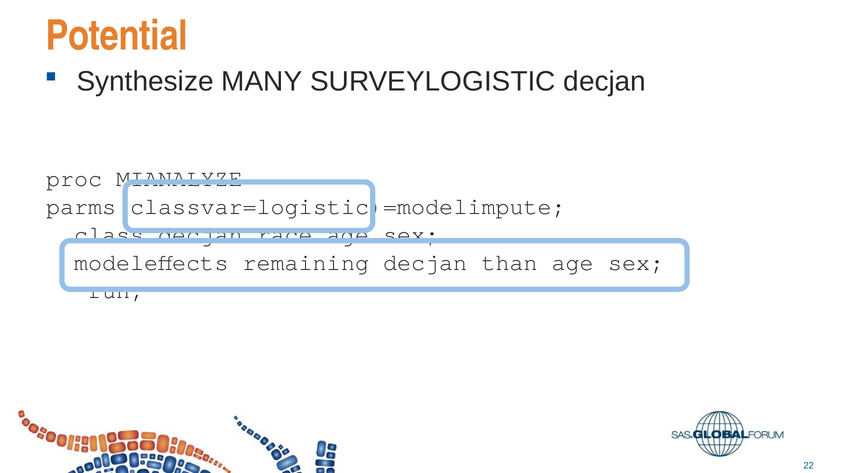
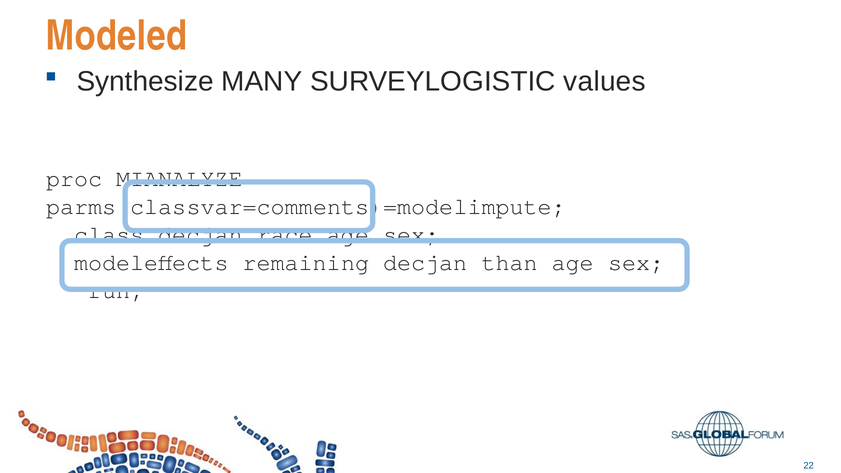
Potential: Potential -> Modeled
SURVEYLOGISTIC decjan: decjan -> values
parms(classvar=logistic)=modelimpute: parms(classvar=logistic)=modelimpute -> parms(classvar=comments)=modelimpute
